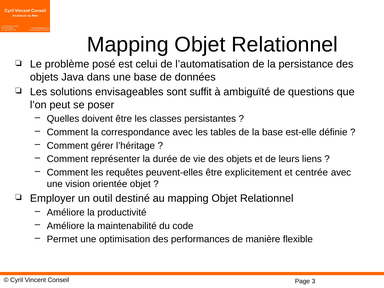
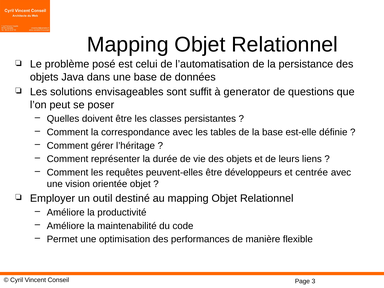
ambiguïté: ambiguïté -> generator
explicitement: explicitement -> développeurs
